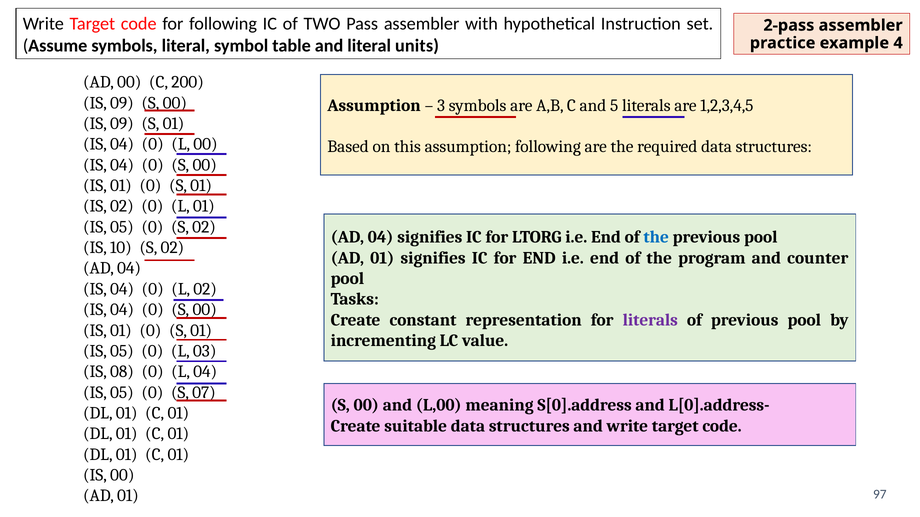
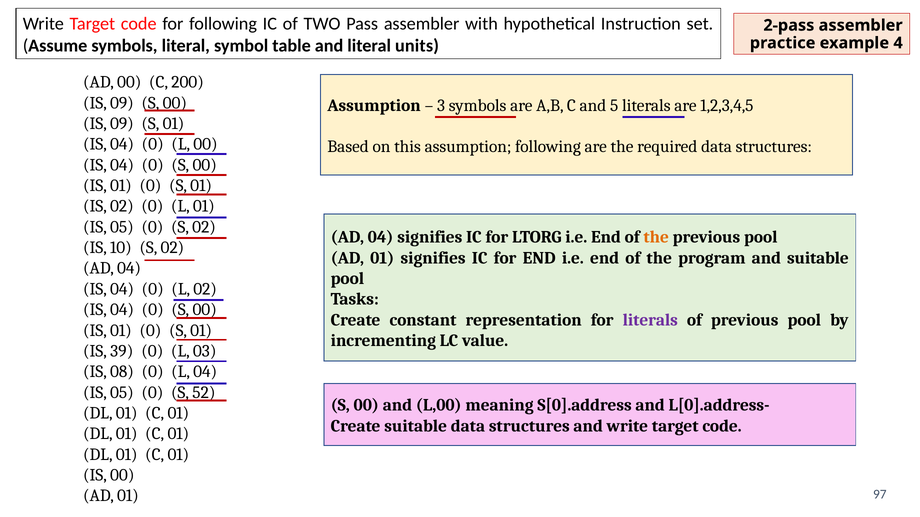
the at (656, 237) colour: blue -> orange
and counter: counter -> suitable
05 at (122, 351): 05 -> 39
07: 07 -> 52
